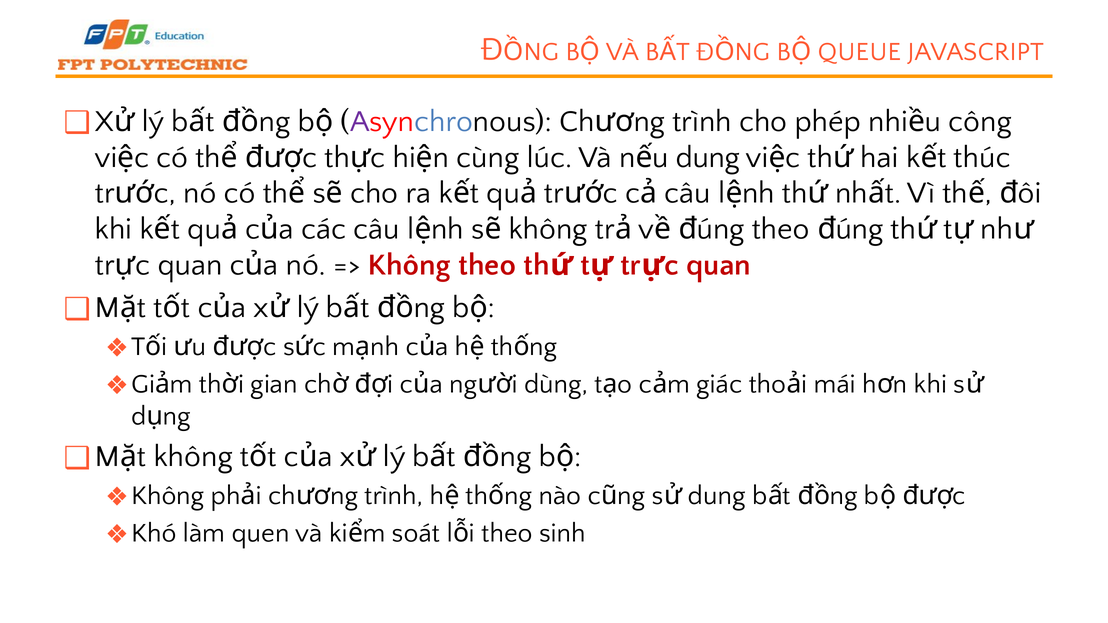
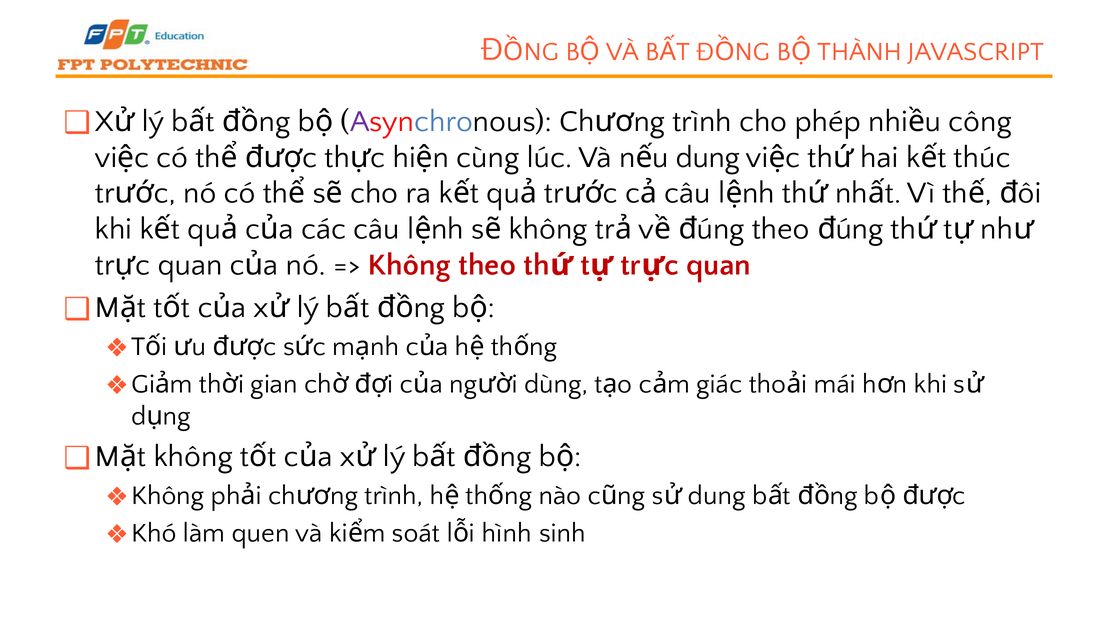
QUEUE: QUEUE -> THÀNH
theo at (507, 533): theo -> hình
